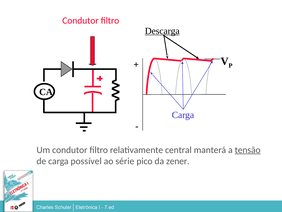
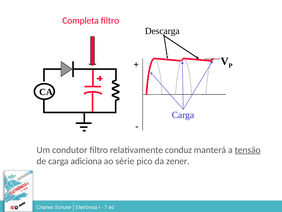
Condutor at (80, 21): Condutor -> Completa
Descarga underline: present -> none
central: central -> conduz
possível: possível -> adiciona
